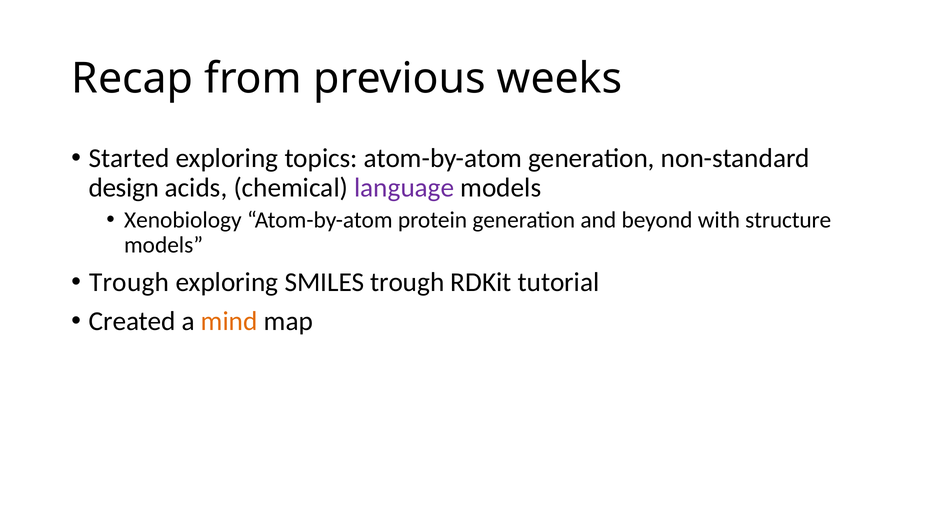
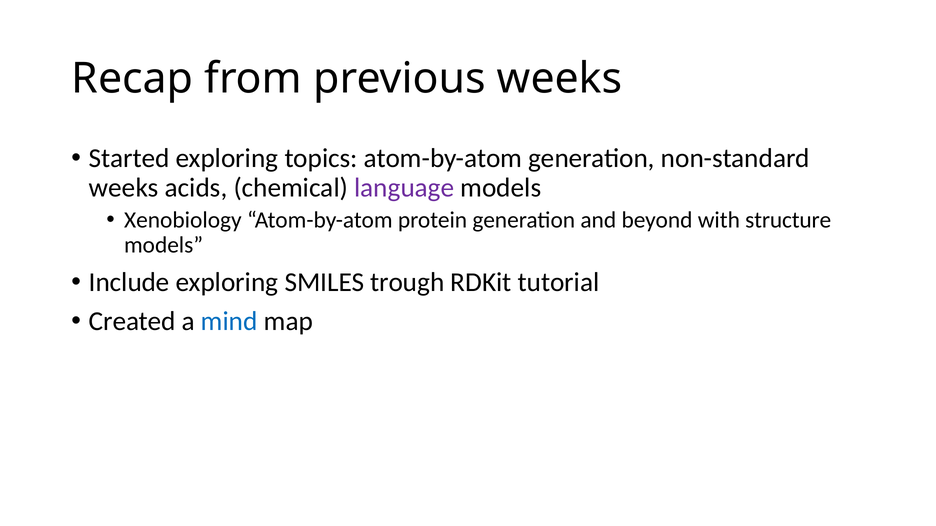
design at (124, 188): design -> weeks
Trough at (129, 282): Trough -> Include
mind colour: orange -> blue
